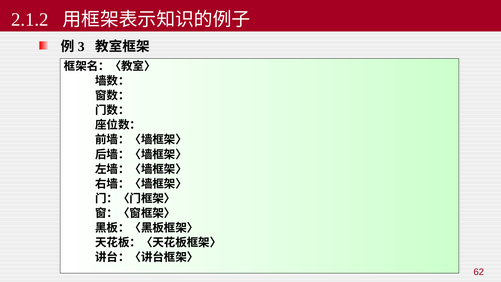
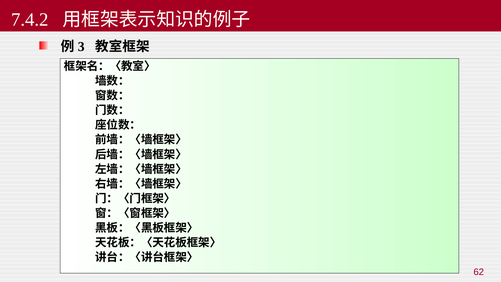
2.1.2: 2.1.2 -> 7.4.2
